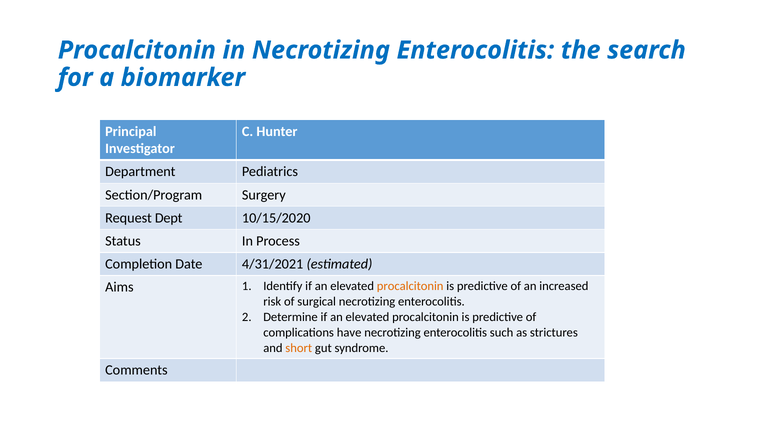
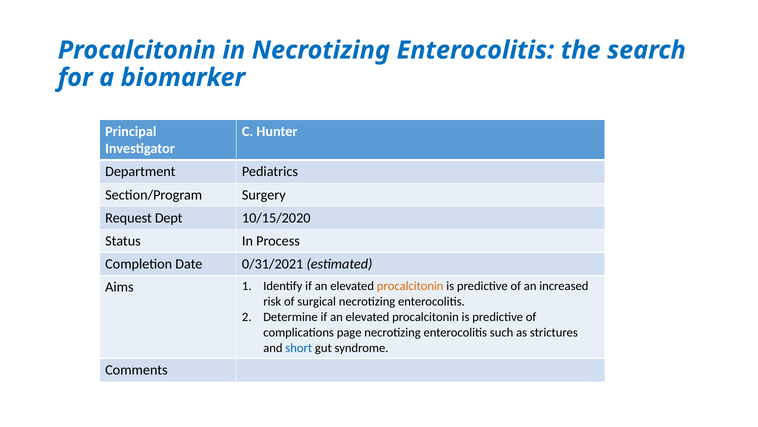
4/31/2021: 4/31/2021 -> 0/31/2021
have: have -> page
short colour: orange -> blue
